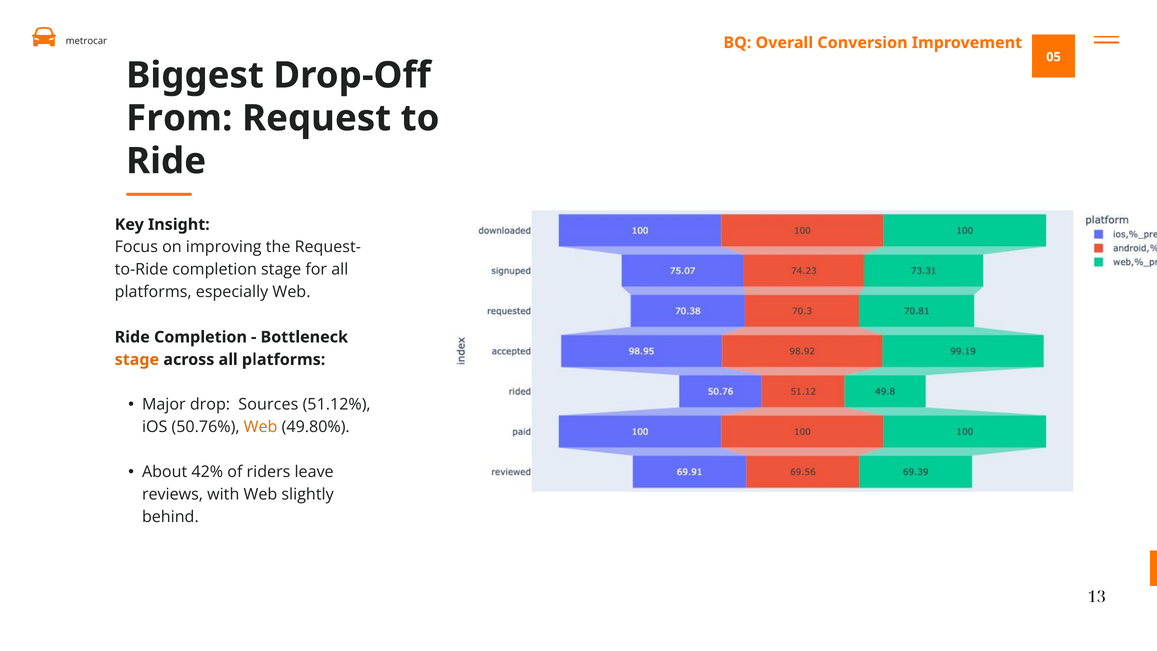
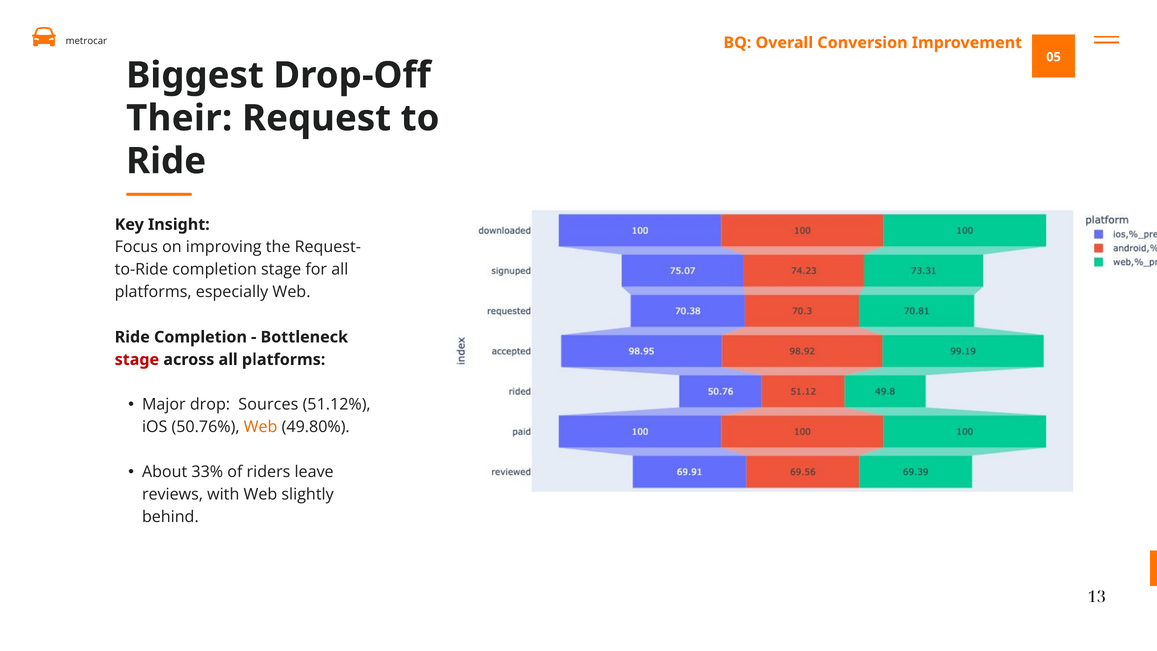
From: From -> Their
stage at (137, 360) colour: orange -> red
42%: 42% -> 33%
